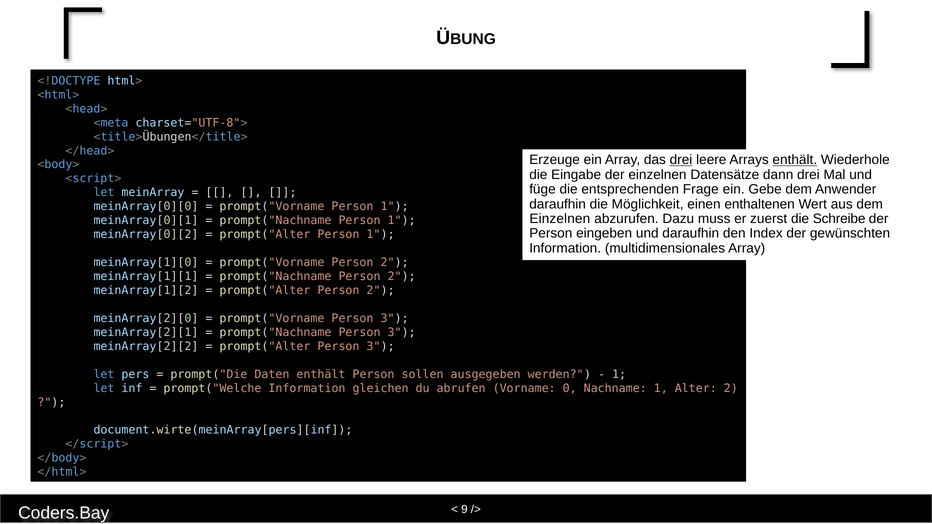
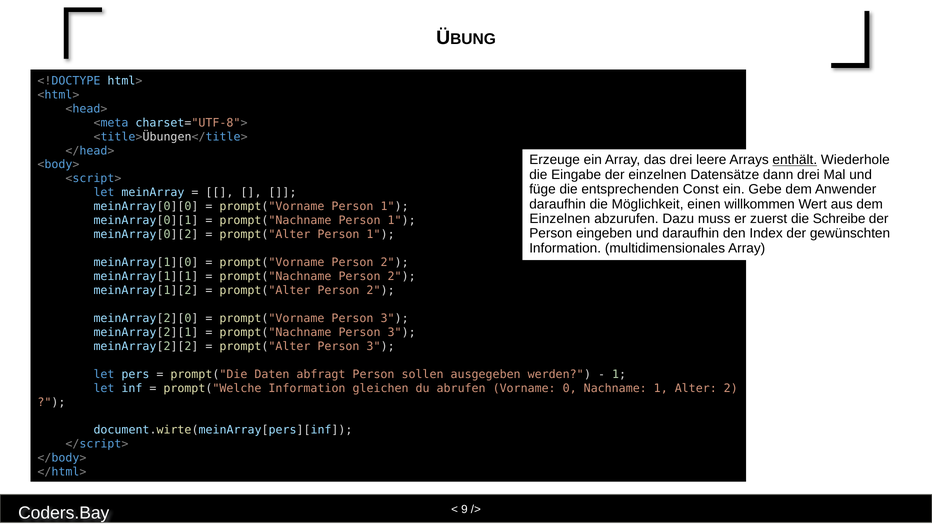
drei at (681, 160) underline: present -> none
Frage: Frage -> Const
enthaltenen: enthaltenen -> willkommen
Daten enthält: enthält -> abfragt
